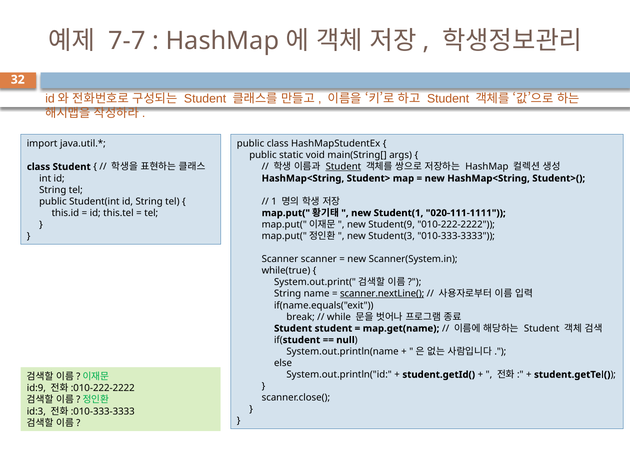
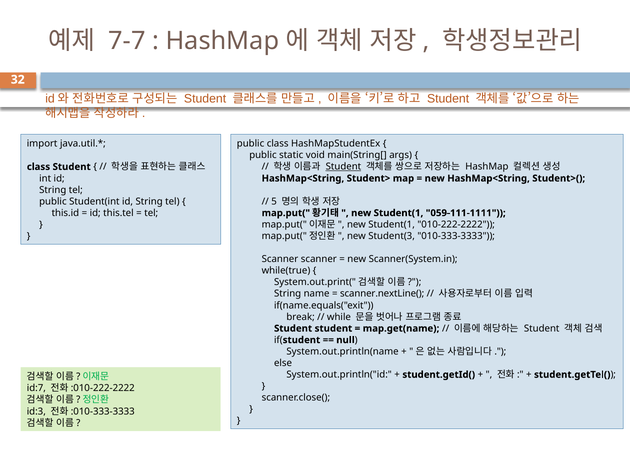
1: 1 -> 5
020-111-1111: 020-111-1111 -> 059-111-1111
Student(9 at (392, 225): Student(9 -> Student(1
scanner.nextLine( underline: present -> none
id:9: id:9 -> id:7
